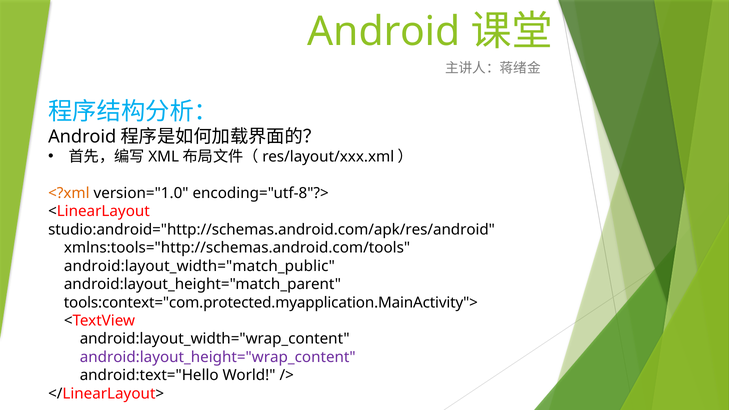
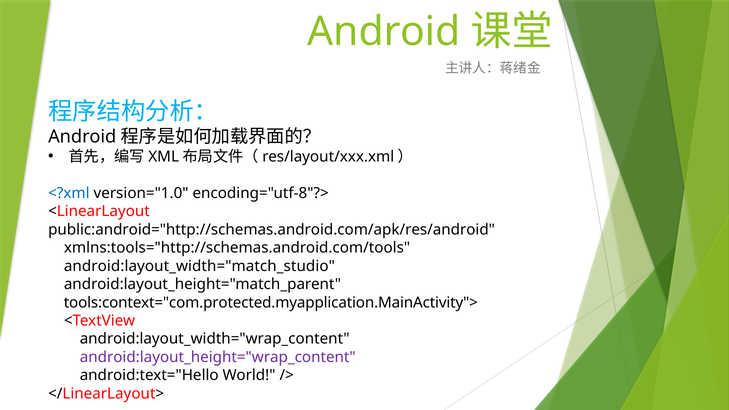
<?xml colour: orange -> blue
studio:android="http://schemas.android.com/apk/res/android: studio:android="http://schemas.android.com/apk/res/android -> public:android="http://schemas.android.com/apk/res/android
android:layout_width="match_public: android:layout_width="match_public -> android:layout_width="match_studio
